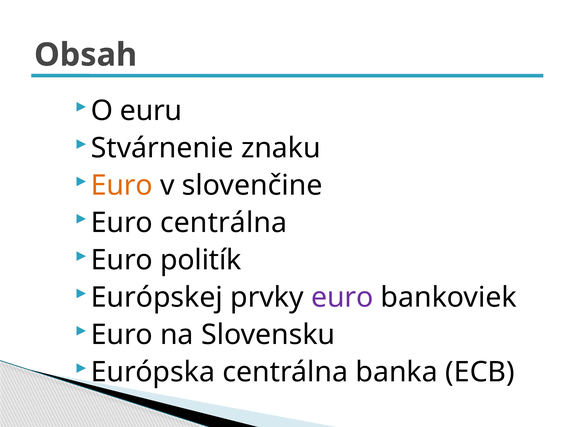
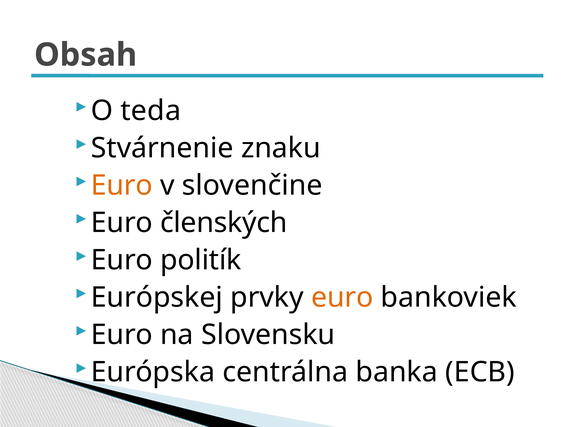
euru: euru -> teda
Euro centrálna: centrálna -> členských
euro at (342, 298) colour: purple -> orange
